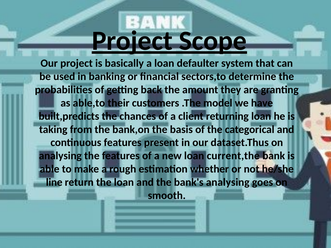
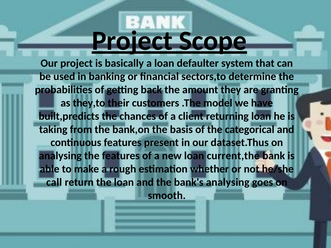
able,to: able,to -> they,to
line: line -> call
